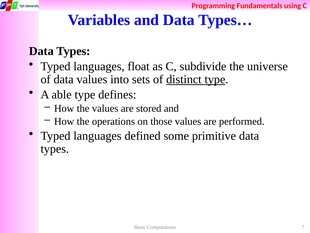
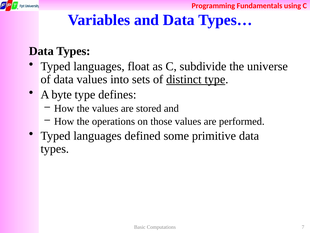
able: able -> byte
